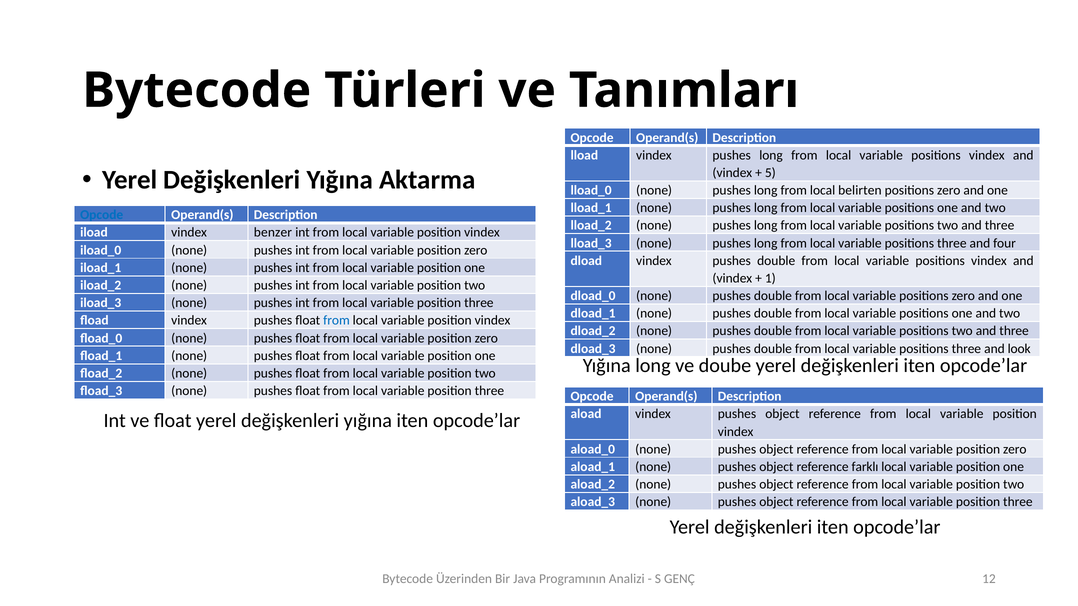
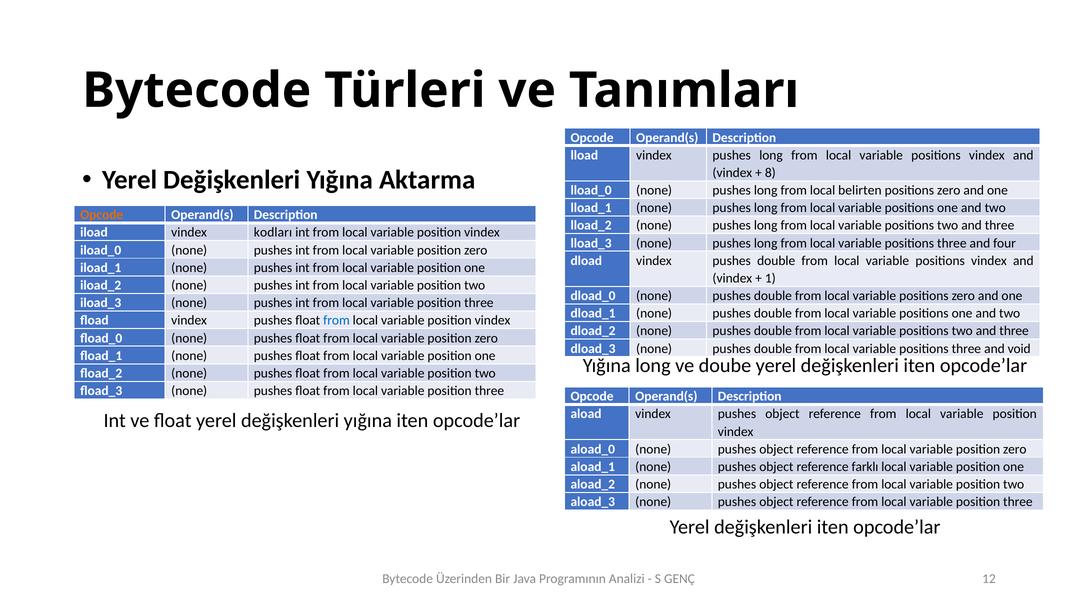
5: 5 -> 8
Opcode at (102, 215) colour: blue -> orange
benzer: benzer -> kodları
look: look -> void
